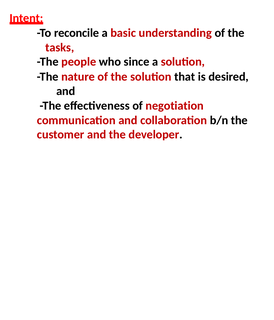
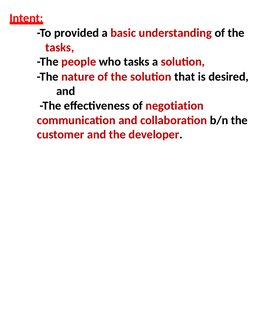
reconcile: reconcile -> provided
who since: since -> tasks
